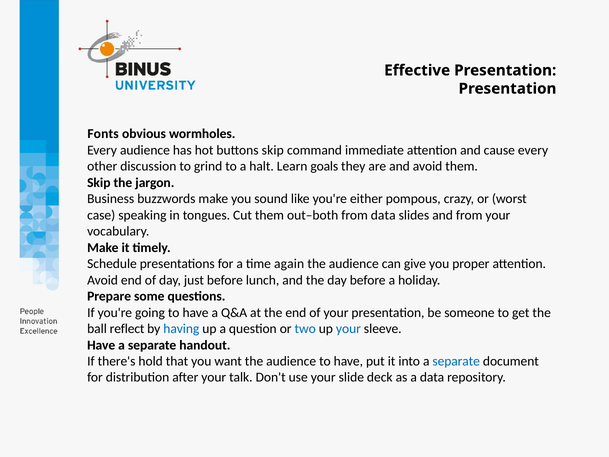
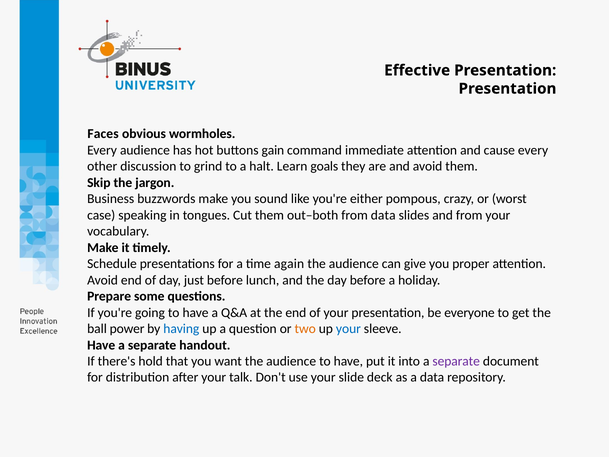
Fonts: Fonts -> Faces
buttons skip: skip -> gain
someone: someone -> everyone
reflect: reflect -> power
two colour: blue -> orange
separate at (456, 361) colour: blue -> purple
